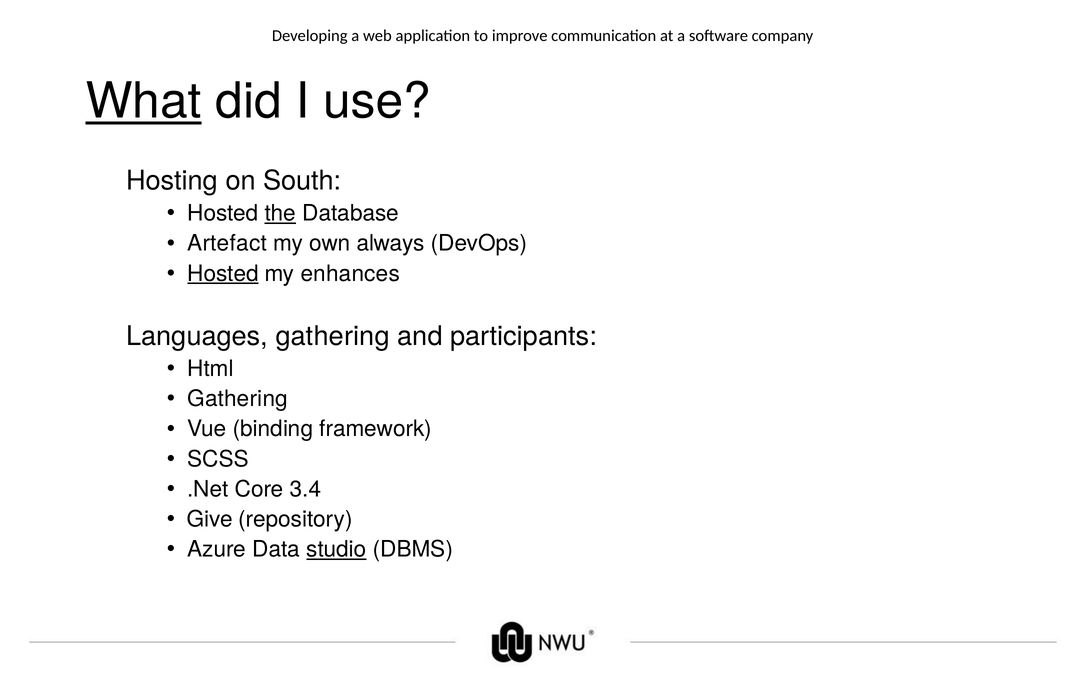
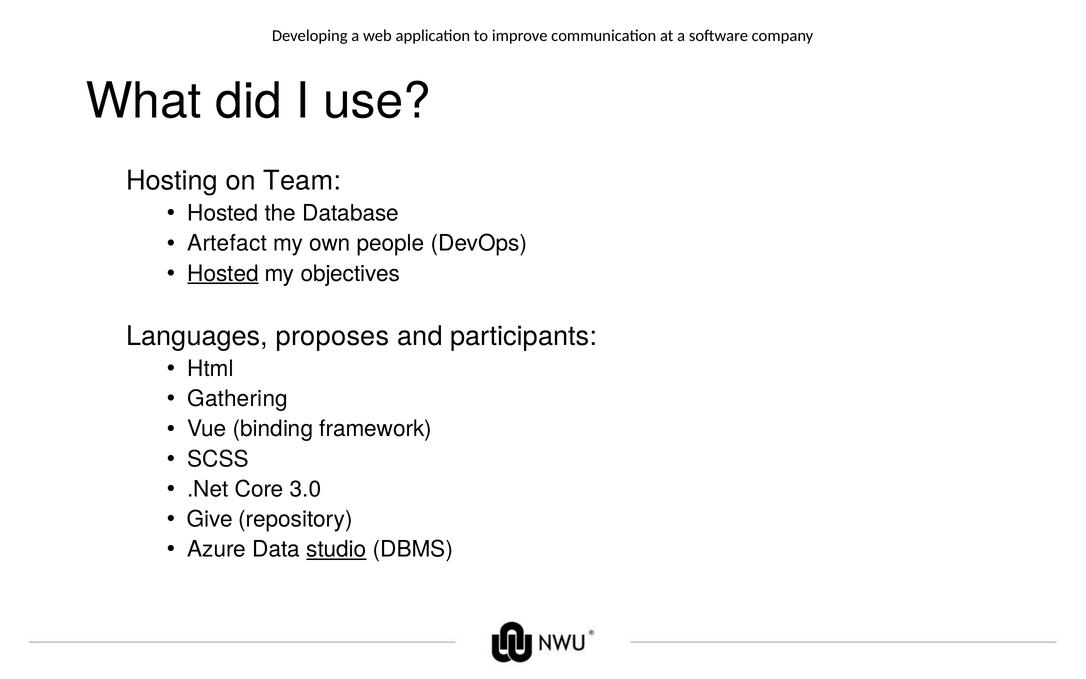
What underline: present -> none
South: South -> Team
the underline: present -> none
always: always -> people
enhances: enhances -> objectives
Languages gathering: gathering -> proposes
3.4: 3.4 -> 3.0
